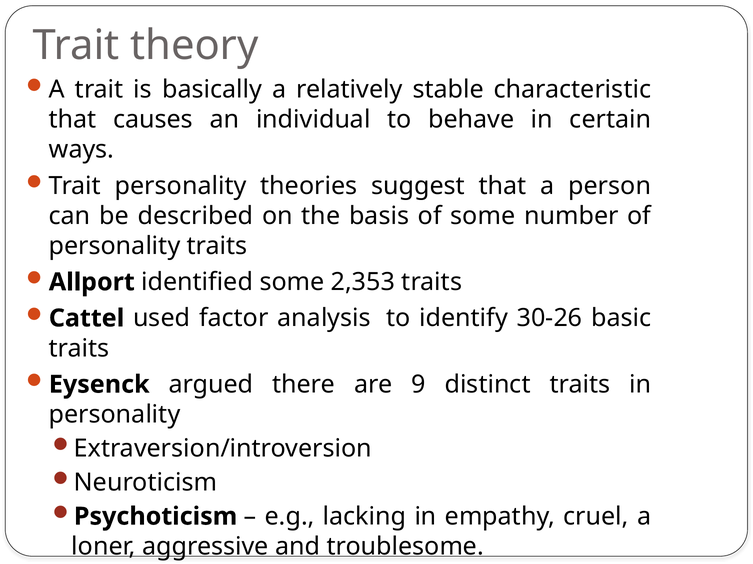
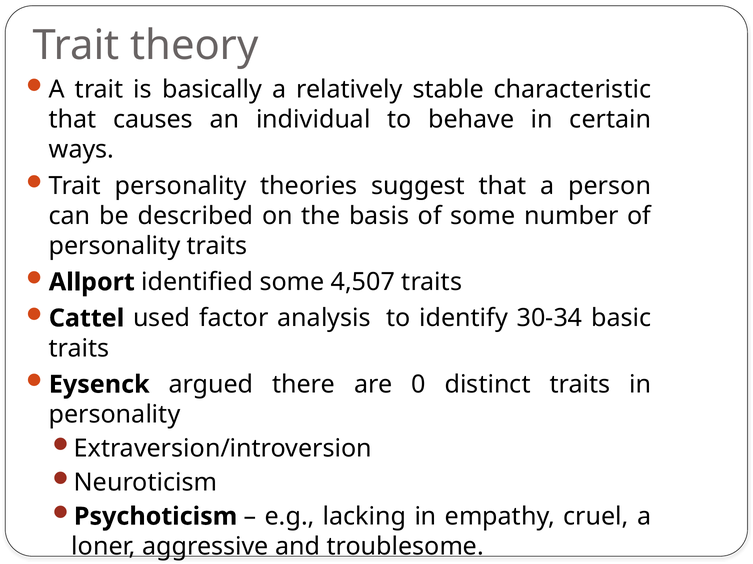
2,353: 2,353 -> 4,507
30-26: 30-26 -> 30-34
9: 9 -> 0
